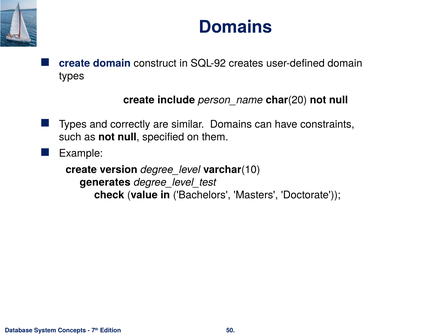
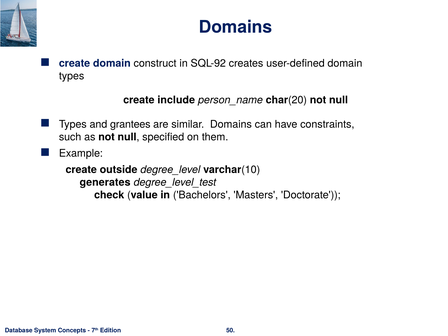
correctly: correctly -> grantees
version: version -> outside
